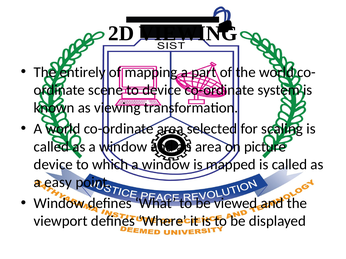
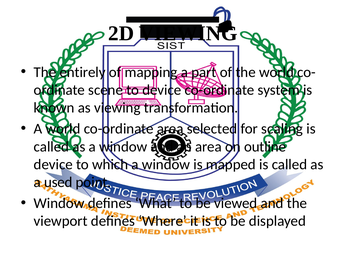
picture: picture -> outline
easy: easy -> used
